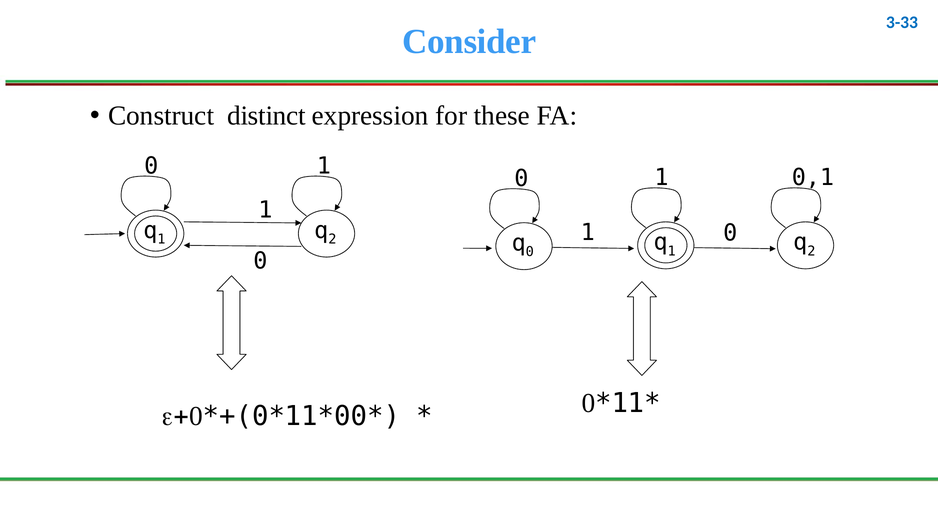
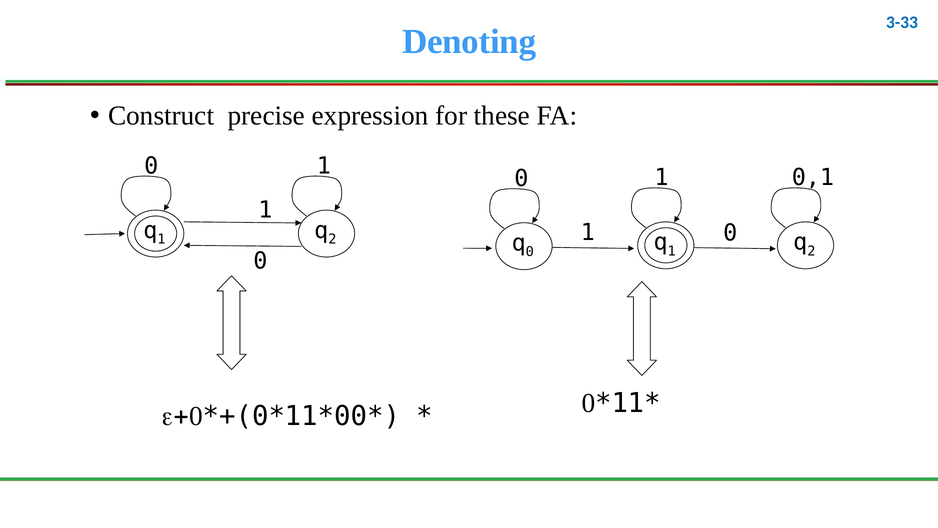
Consider: Consider -> Denoting
distinct: distinct -> precise
